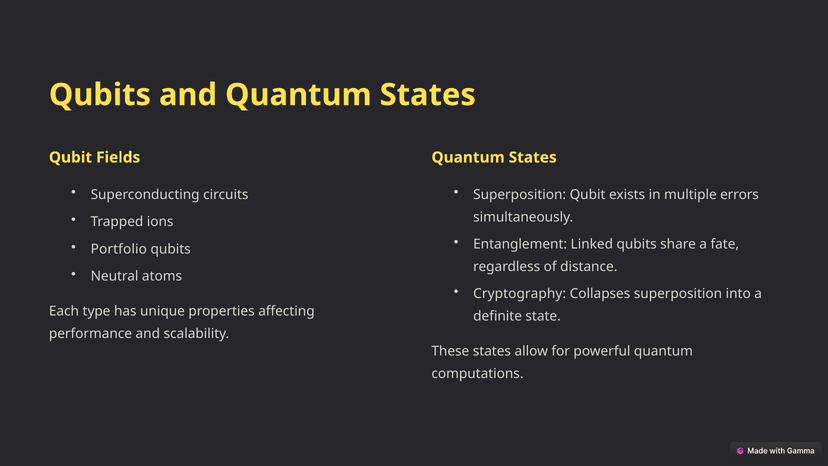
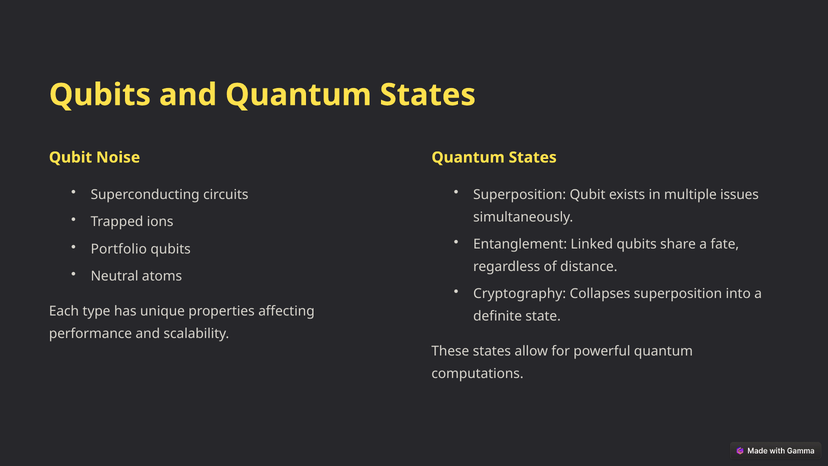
Fields: Fields -> Noise
errors: errors -> issues
